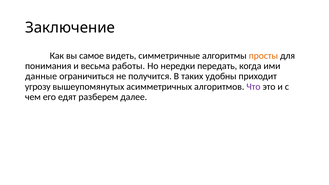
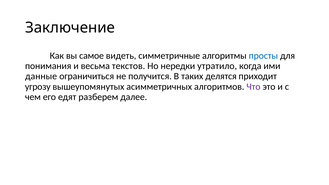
просты colour: orange -> blue
работы: работы -> текстов
передать: передать -> утратило
удобны: удобны -> делятся
